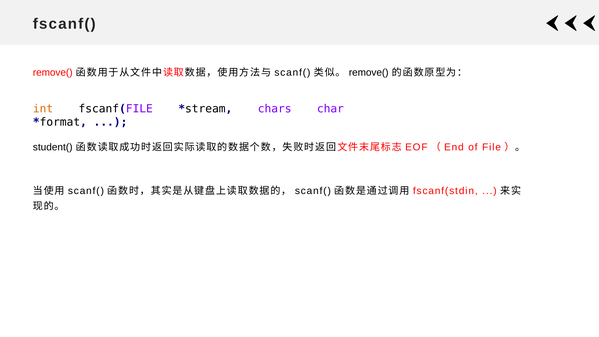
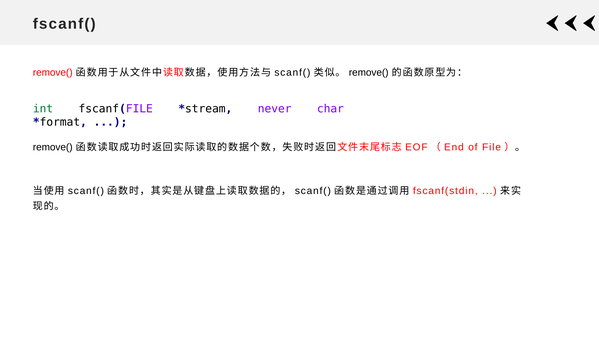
int colour: orange -> green
chars: chars -> never
student( at (53, 147): student( -> remove(
